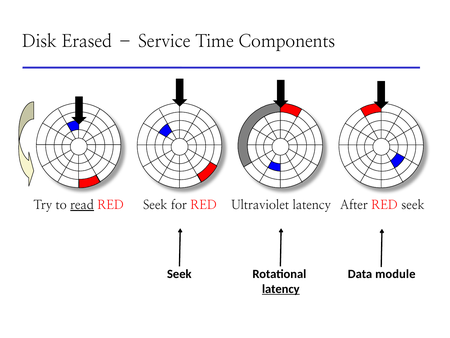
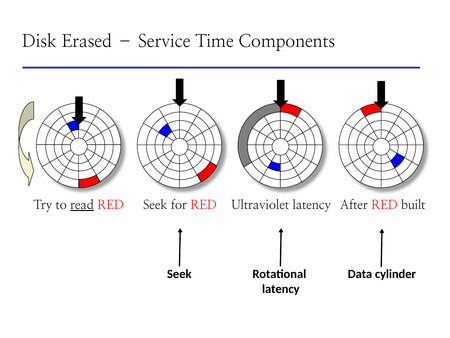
After RED seek: seek -> built
module: module -> cylinder
latency at (281, 288) underline: present -> none
